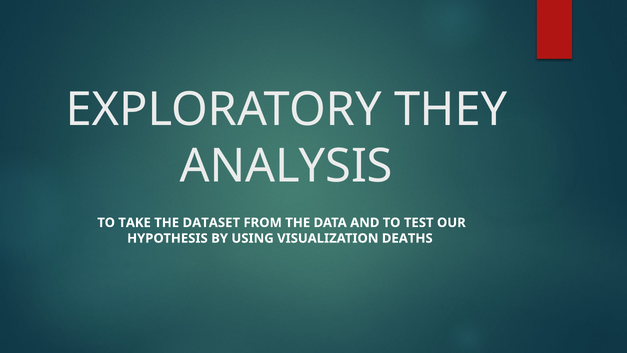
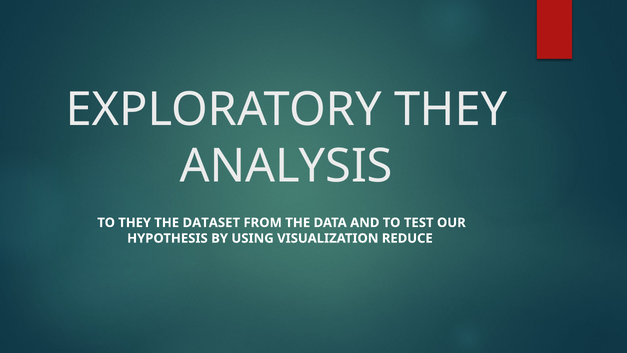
TO TAKE: TAKE -> THEY
DEATHS: DEATHS -> REDUCE
